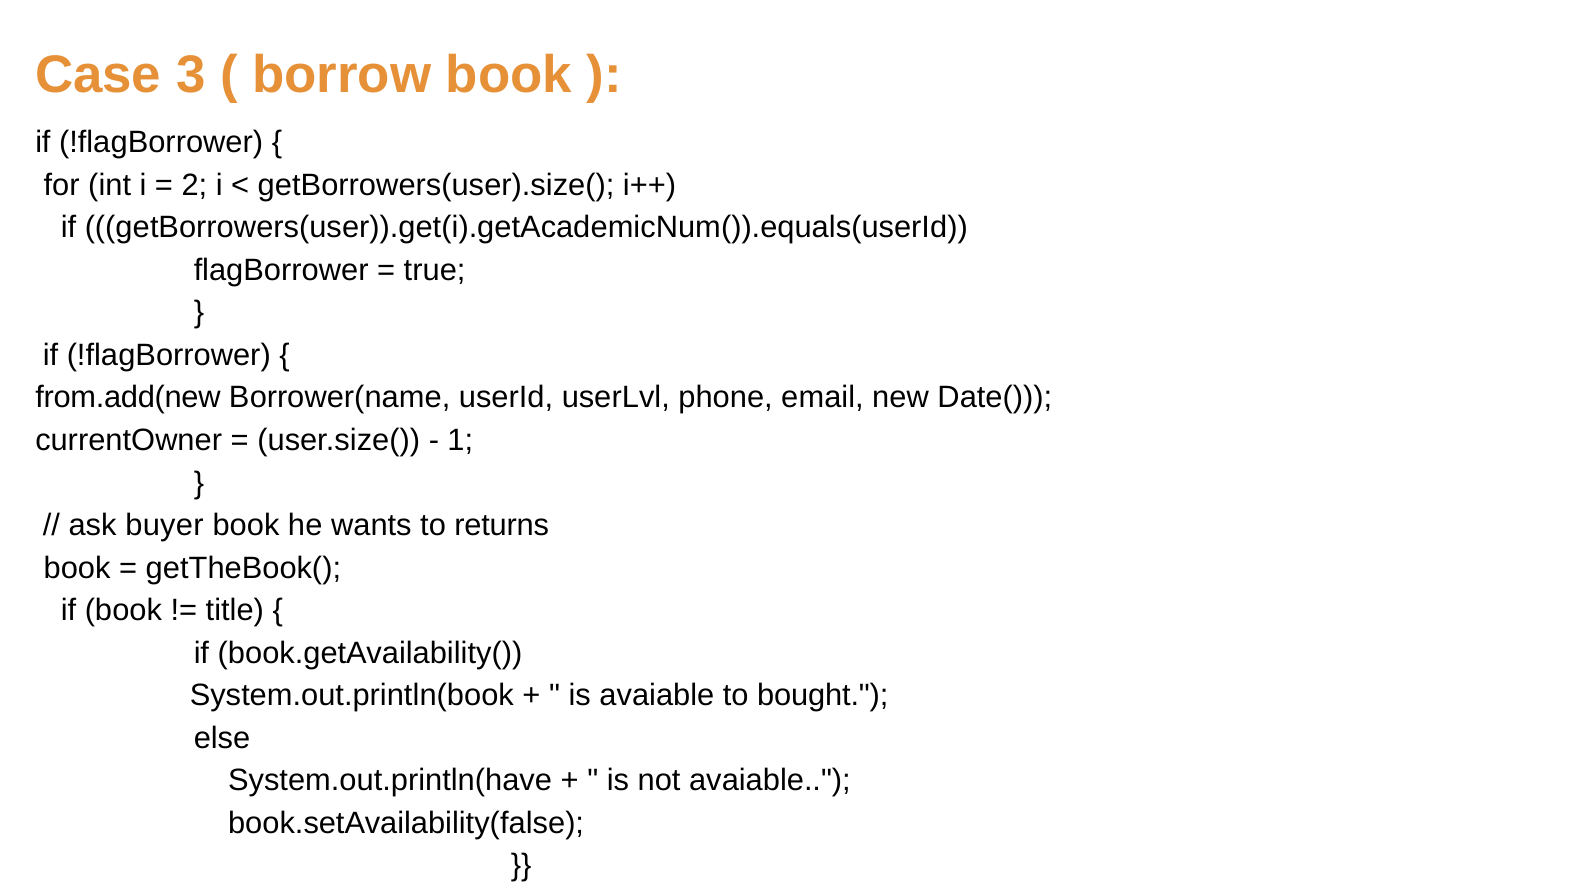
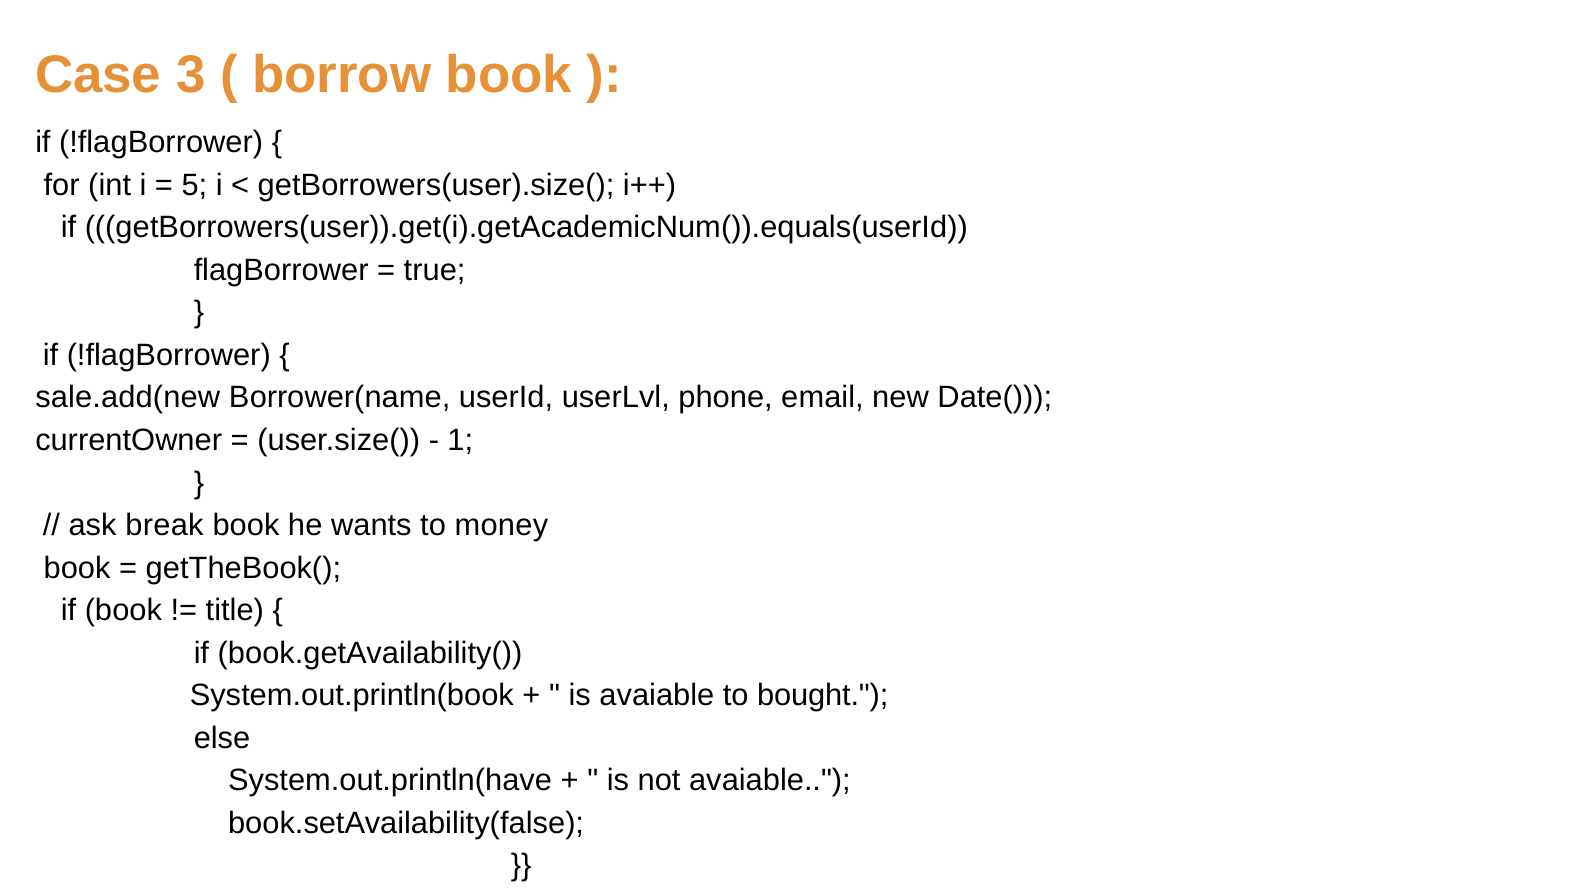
2: 2 -> 5
from.add(new: from.add(new -> sale.add(new
buyer: buyer -> break
returns: returns -> money
